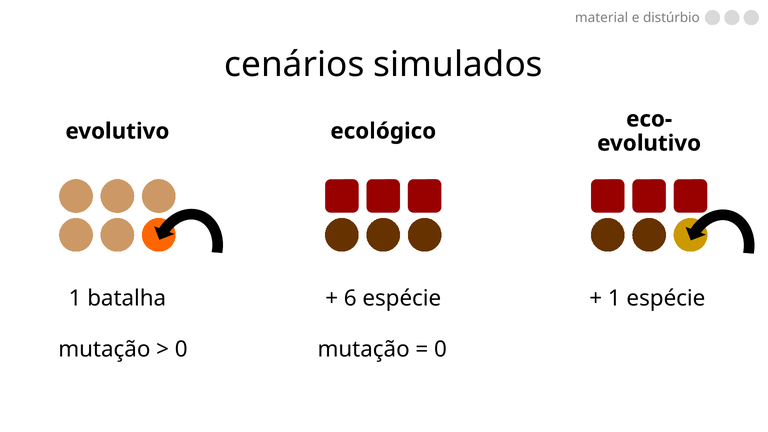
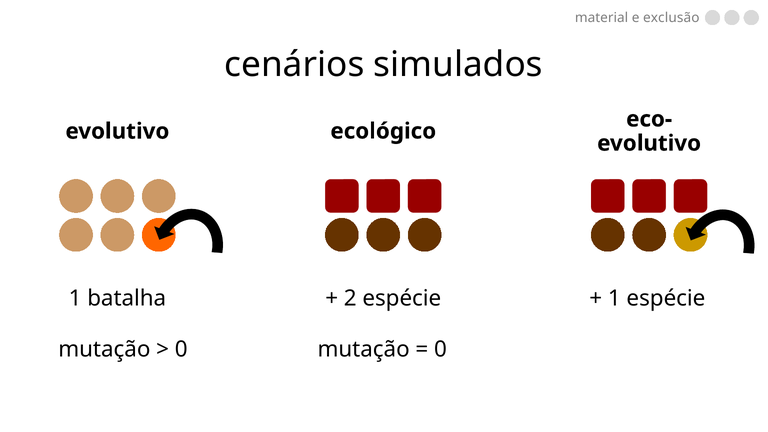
distúrbio: distúrbio -> exclusão
6: 6 -> 2
